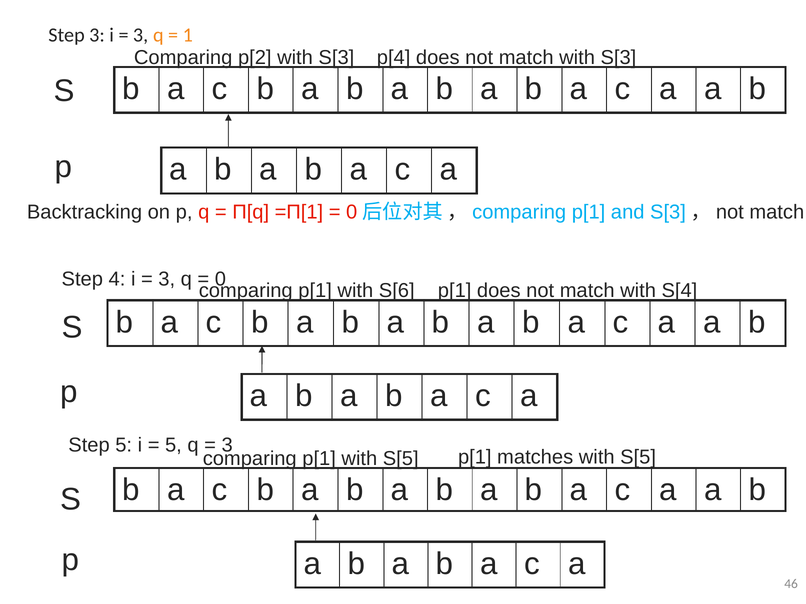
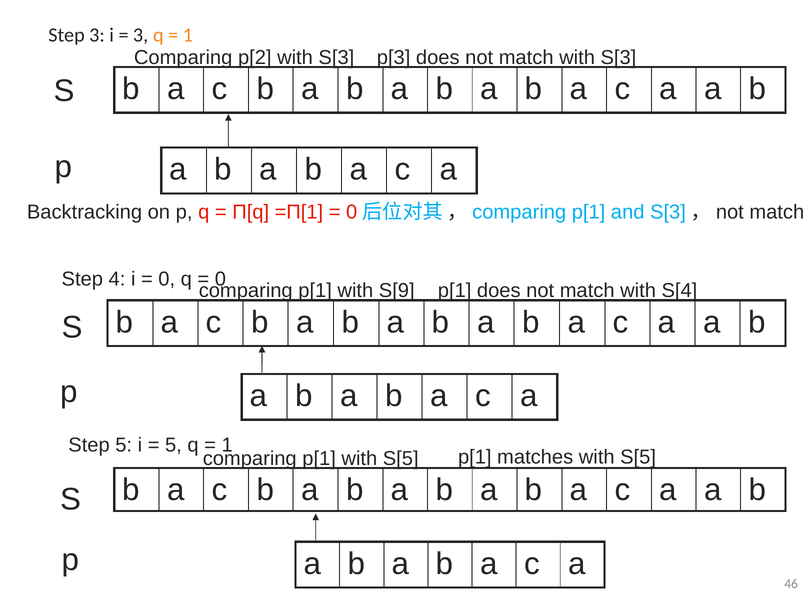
p[4: p[4 -> p[3
3 at (167, 279): 3 -> 0
S[6: S[6 -> S[9
3 at (227, 445): 3 -> 1
